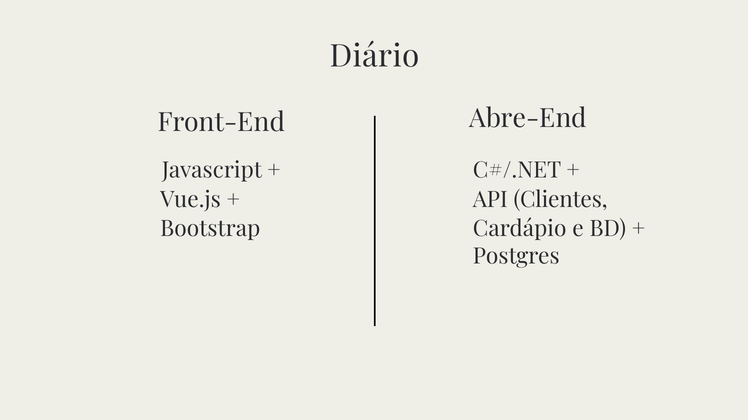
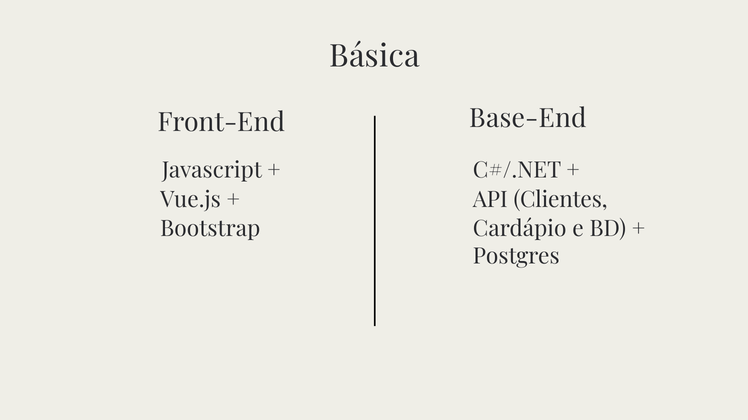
Diário: Diário -> Básica
Abre-End: Abre-End -> Base-End
